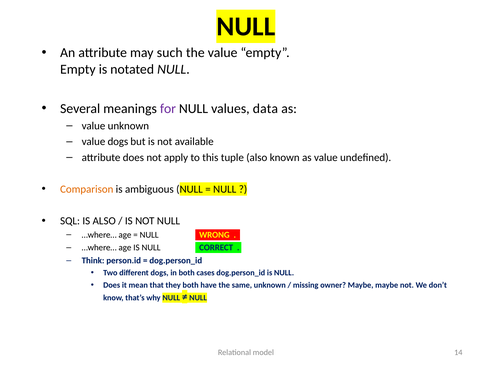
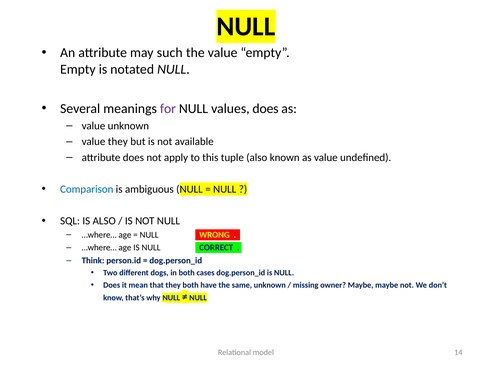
values data: data -> does
value dogs: dogs -> they
Comparison colour: orange -> blue
